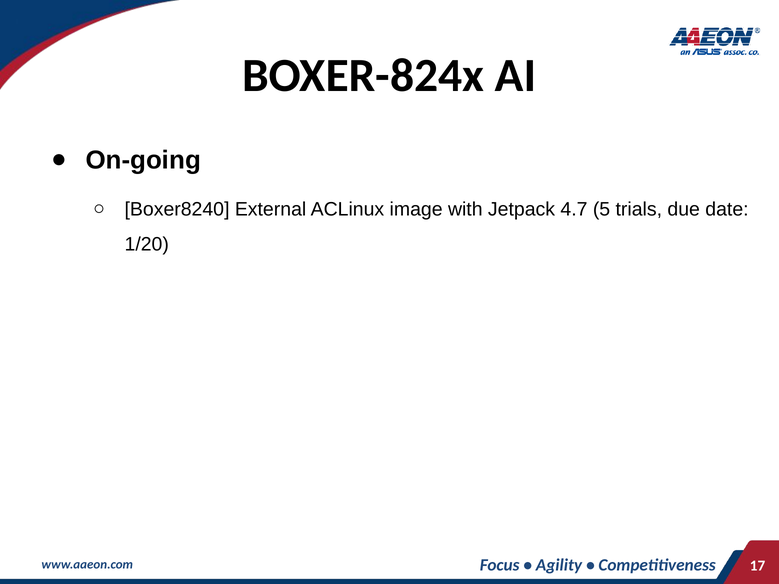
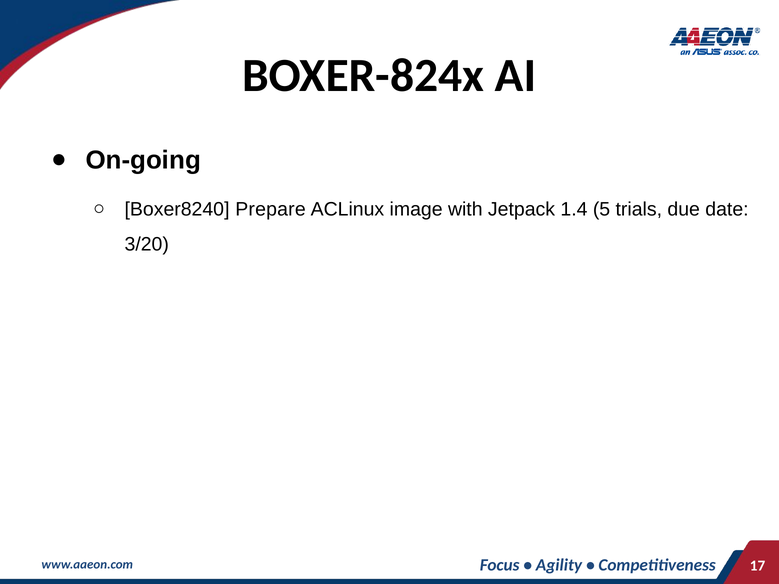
External: External -> Prepare
4.7: 4.7 -> 1.4
1/20: 1/20 -> 3/20
